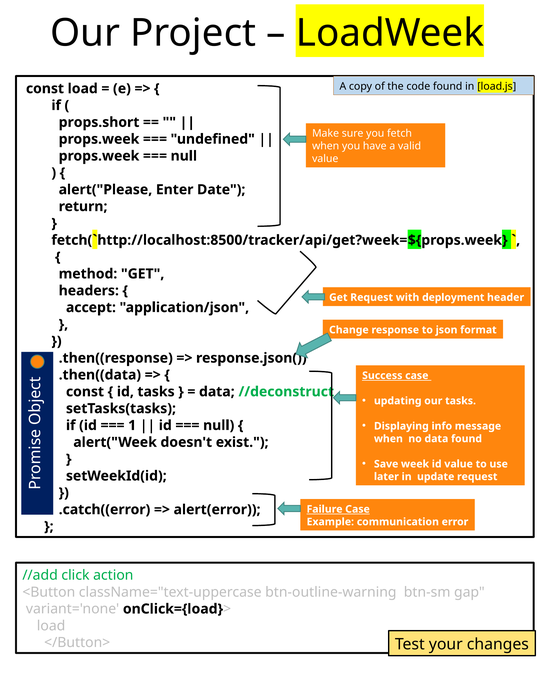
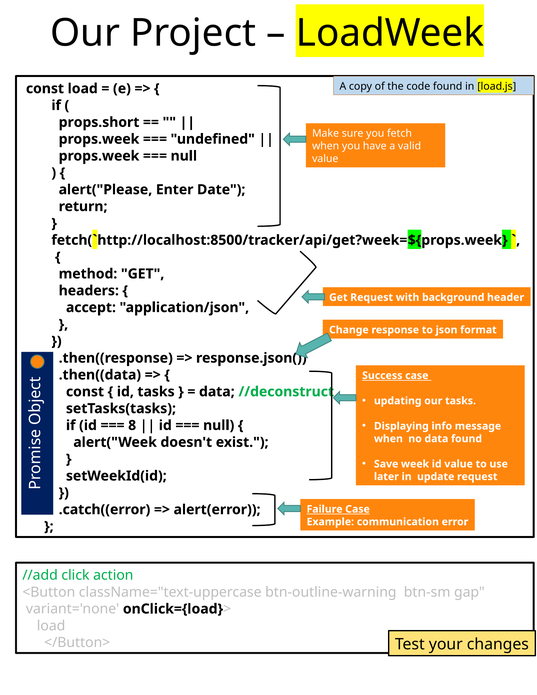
deployment: deployment -> background
1: 1 -> 8
